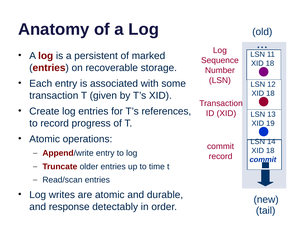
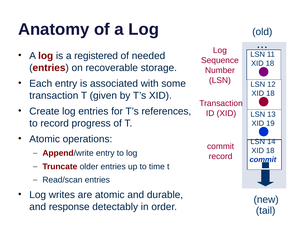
persistent: persistent -> registered
marked: marked -> needed
